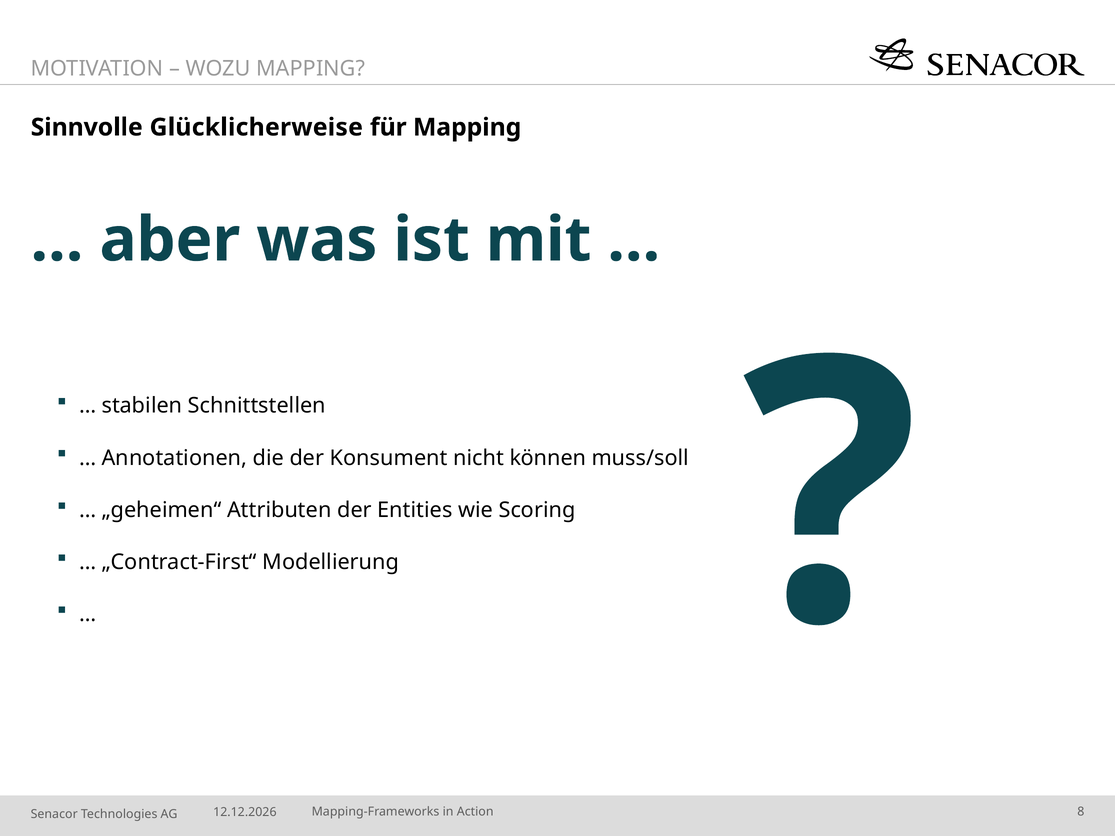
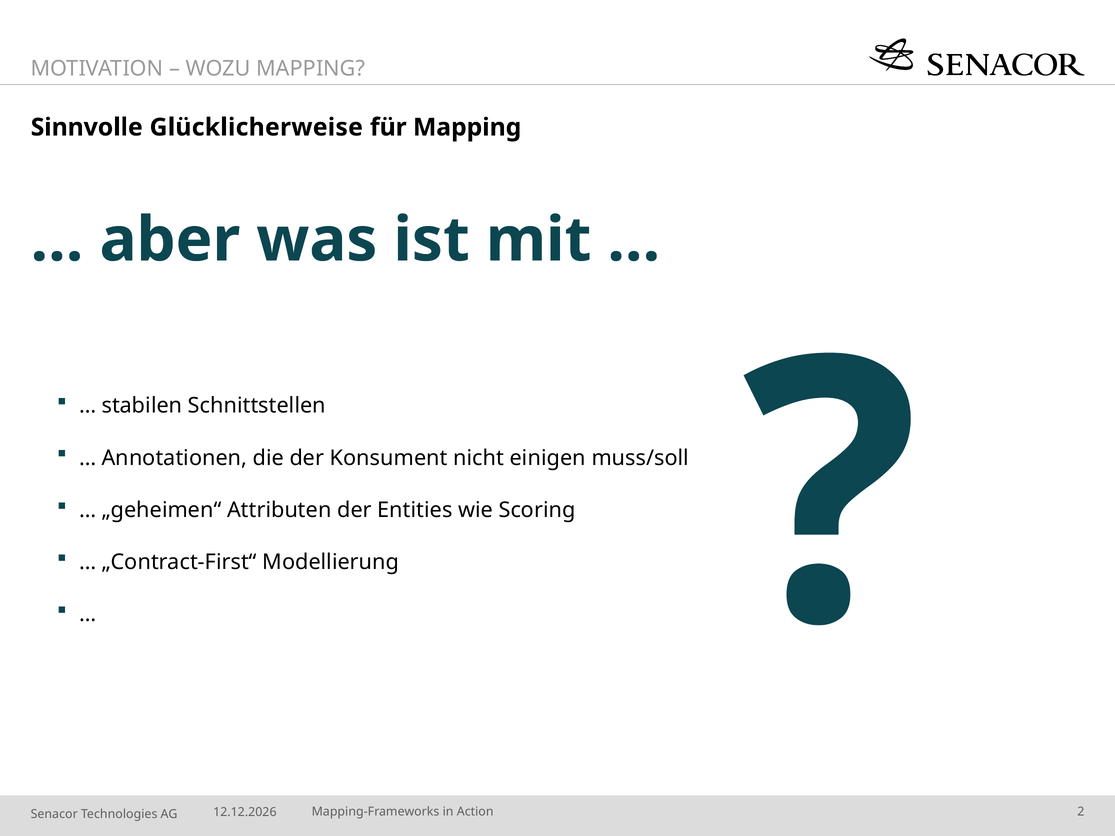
können: können -> einigen
8: 8 -> 2
